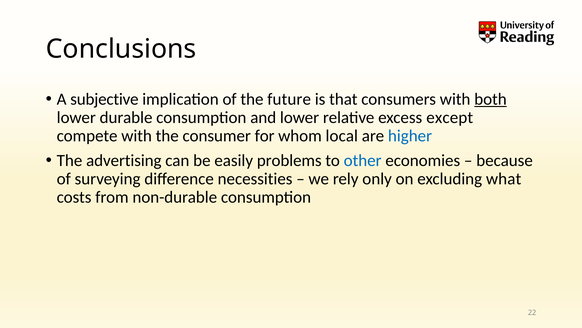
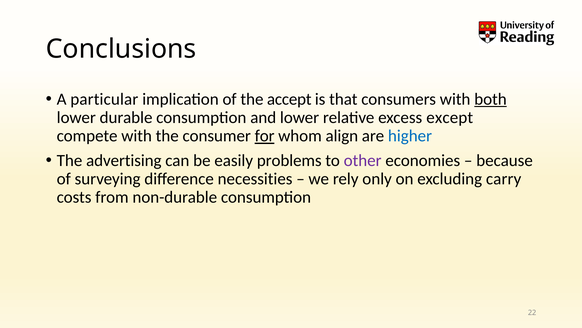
subjective: subjective -> particular
future: future -> accept
for underline: none -> present
local: local -> align
other colour: blue -> purple
what: what -> carry
